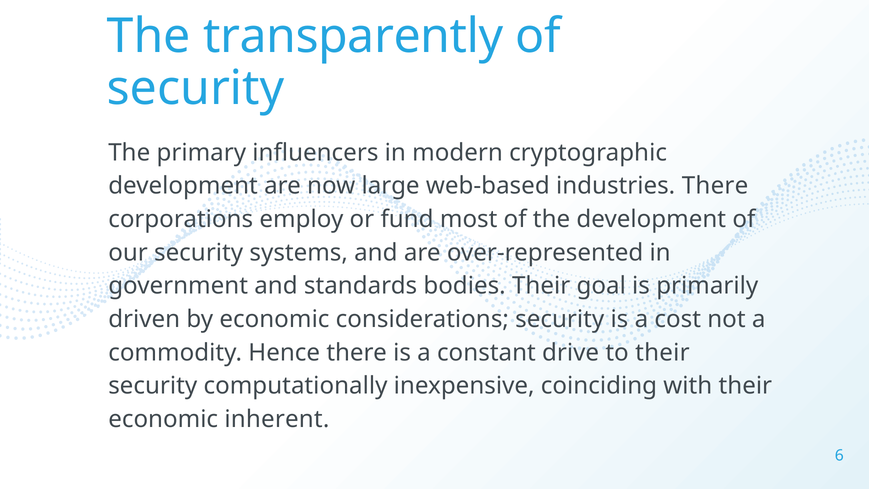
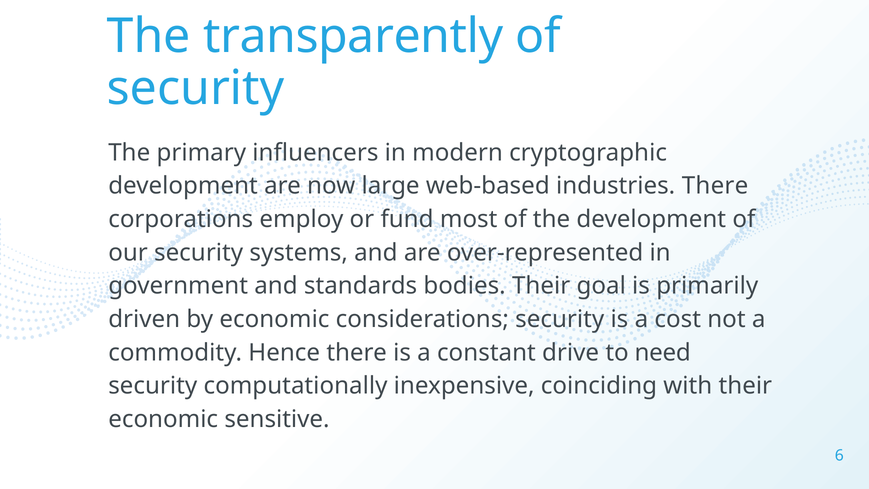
to their: their -> need
inherent: inherent -> sensitive
